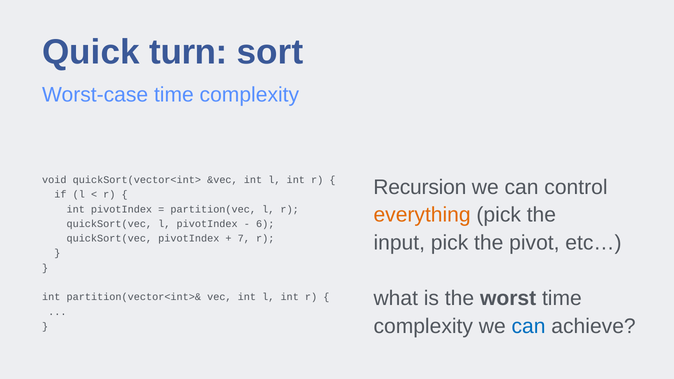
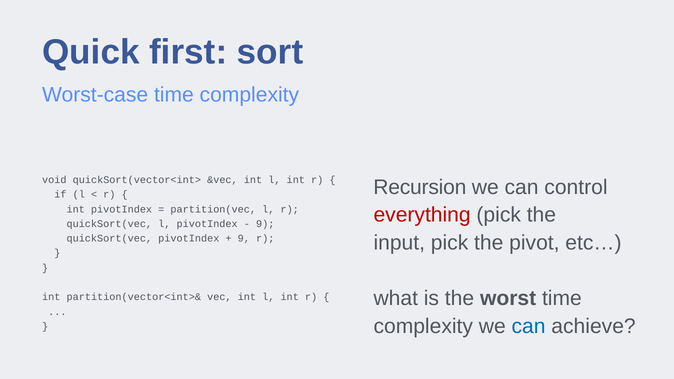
turn: turn -> first
everything colour: orange -> red
6 at (265, 224): 6 -> 9
7 at (244, 239): 7 -> 9
